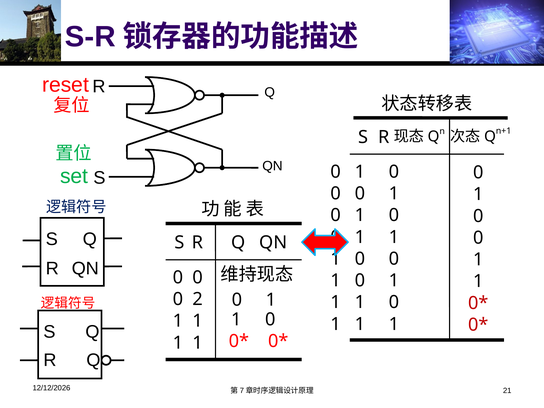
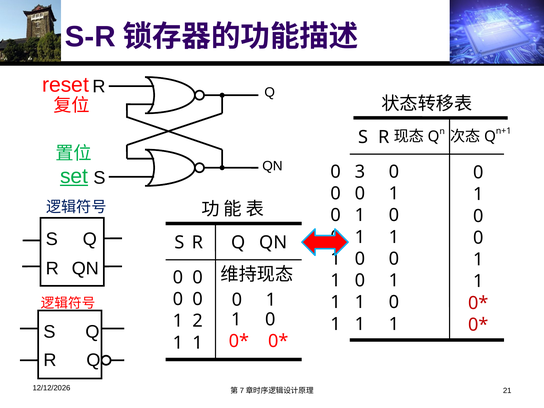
set underline: none -> present
1 at (360, 172): 1 -> 3
2 at (198, 299): 2 -> 0
1 at (198, 321): 1 -> 2
